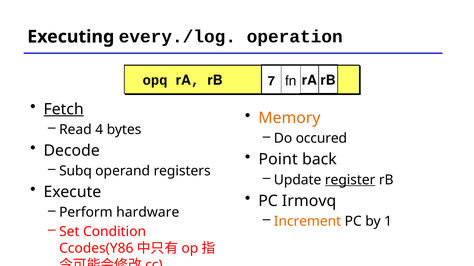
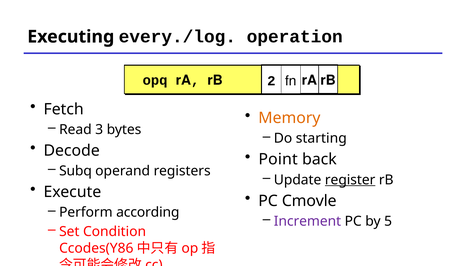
7: 7 -> 2
Fetch underline: present -> none
4: 4 -> 3
occured: occured -> starting
Irmovq: Irmovq -> Cmovle
hardware: hardware -> according
Increment colour: orange -> purple
1: 1 -> 5
